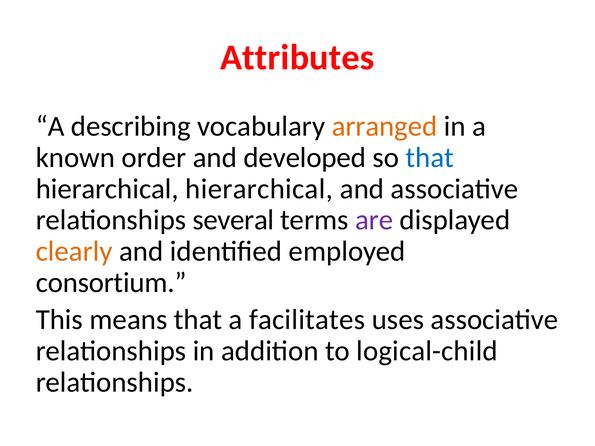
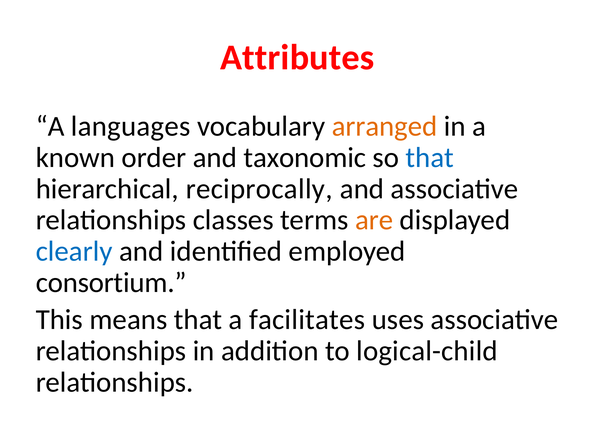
describing: describing -> languages
developed: developed -> taxonomic
hierarchical hierarchical: hierarchical -> reciprocally
several: several -> classes
are colour: purple -> orange
clearly colour: orange -> blue
